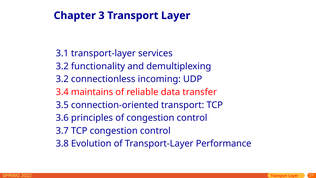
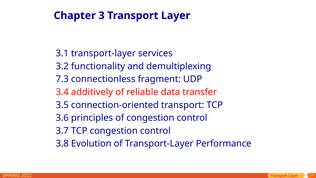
3.2 at (62, 79): 3.2 -> 7.3
incoming: incoming -> fragment
maintains: maintains -> additively
